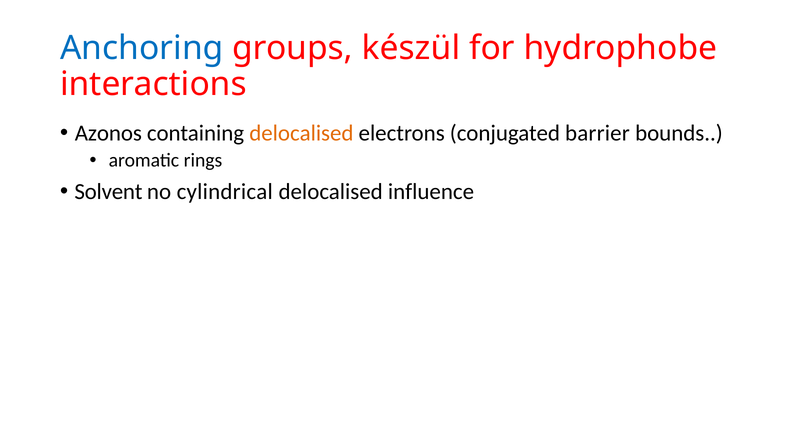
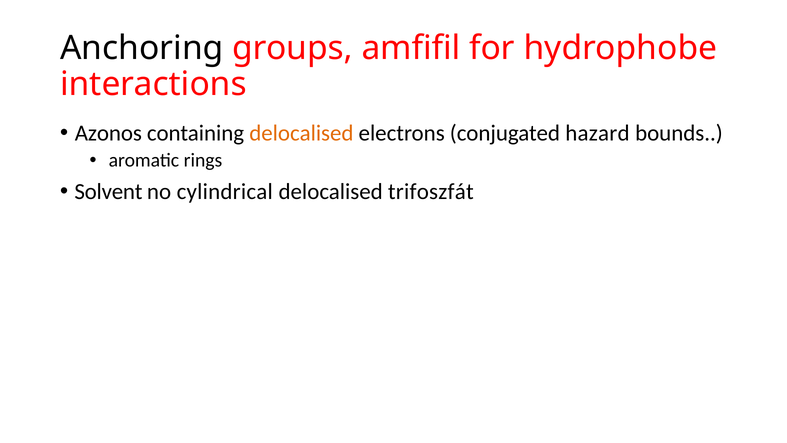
Anchoring colour: blue -> black
készül: készül -> amfifil
barrier: barrier -> hazard
influence: influence -> trifoszfát
